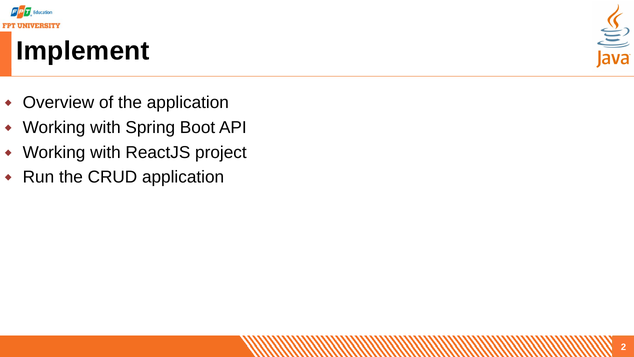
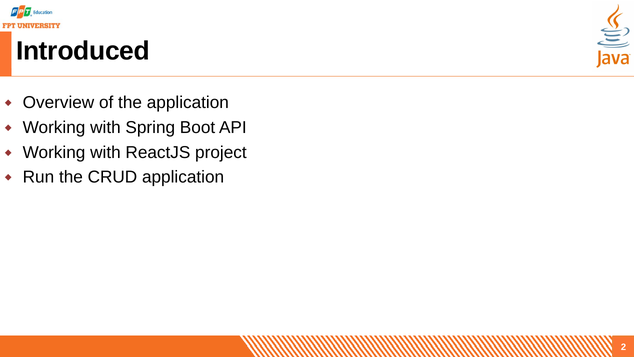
Implement: Implement -> Introduced
